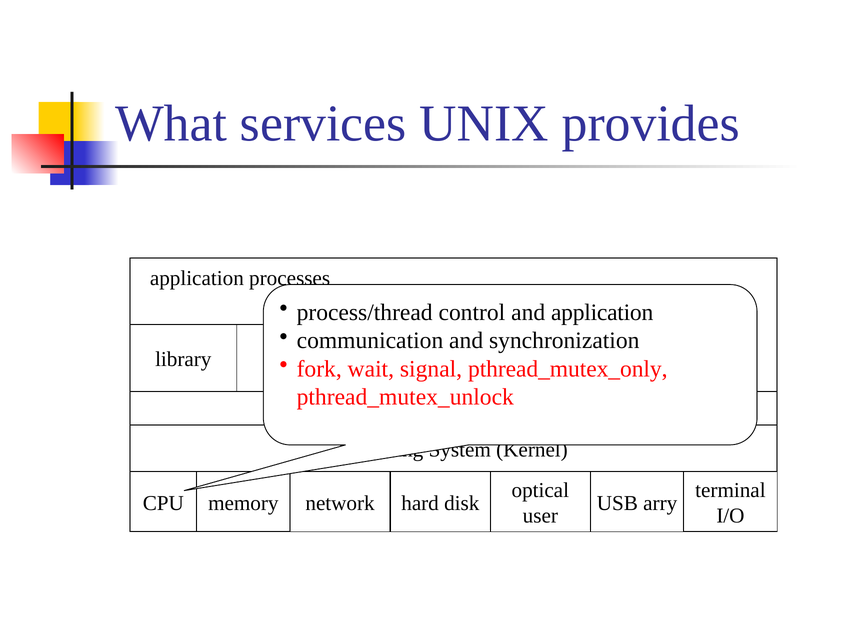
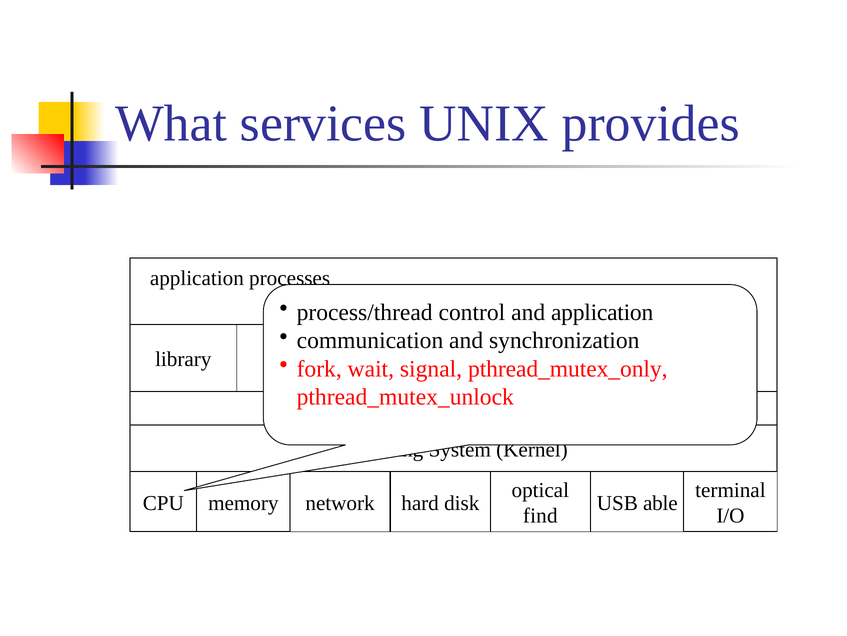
arry: arry -> able
user: user -> find
